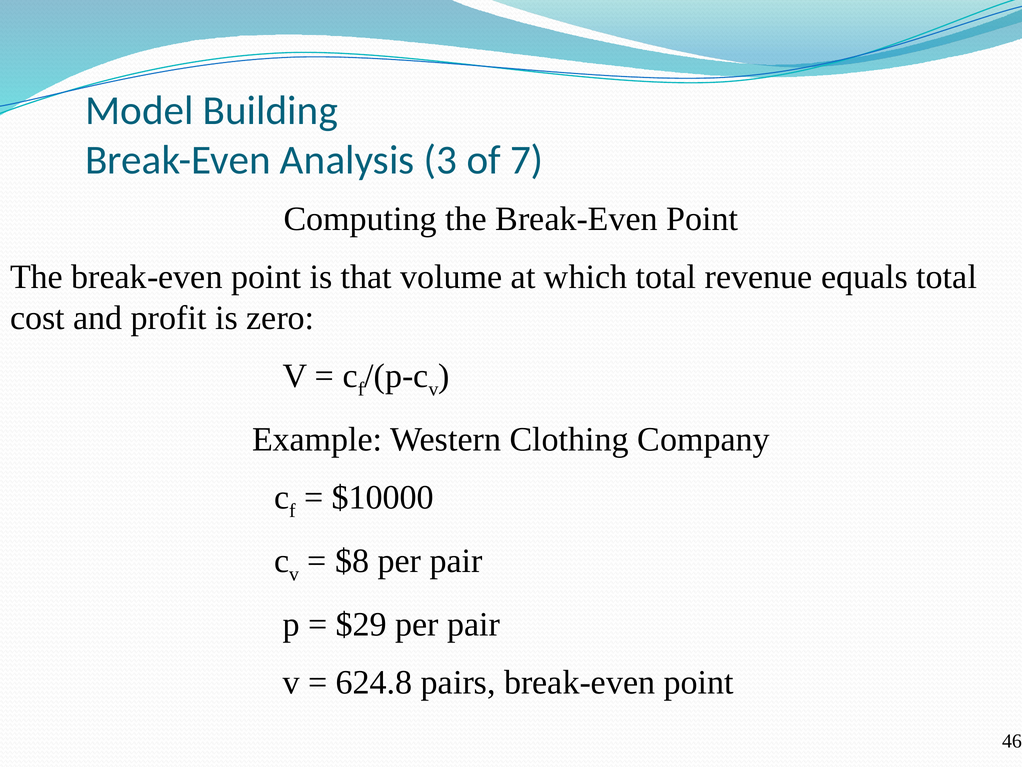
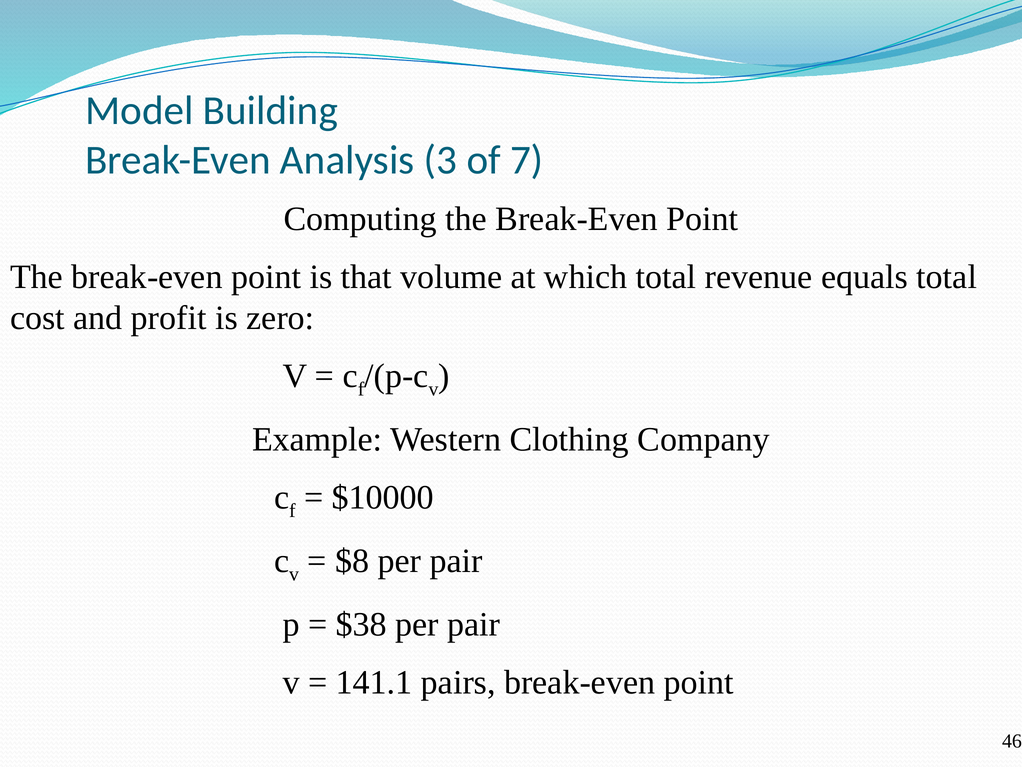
$29: $29 -> $38
624.8: 624.8 -> 141.1
